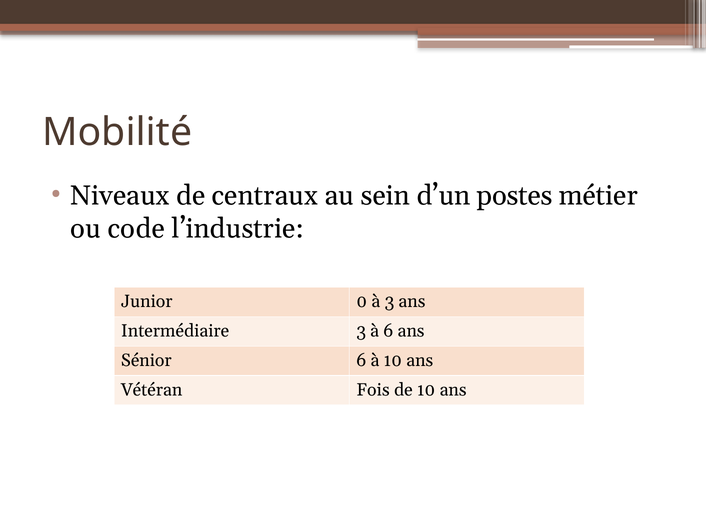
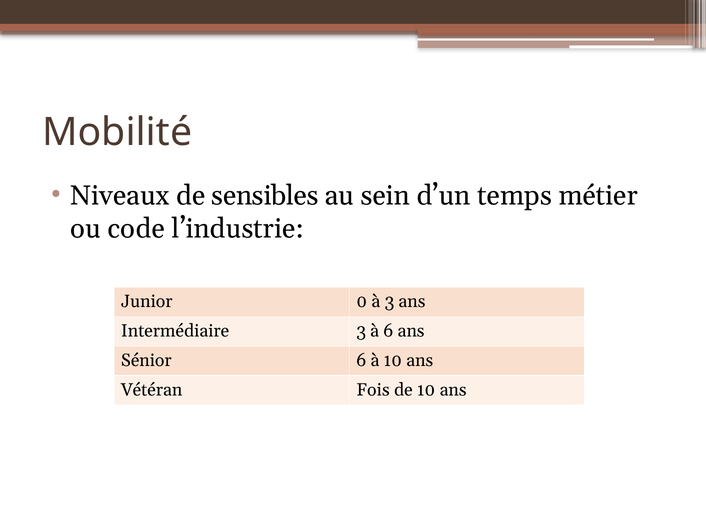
centraux: centraux -> sensibles
postes: postes -> temps
